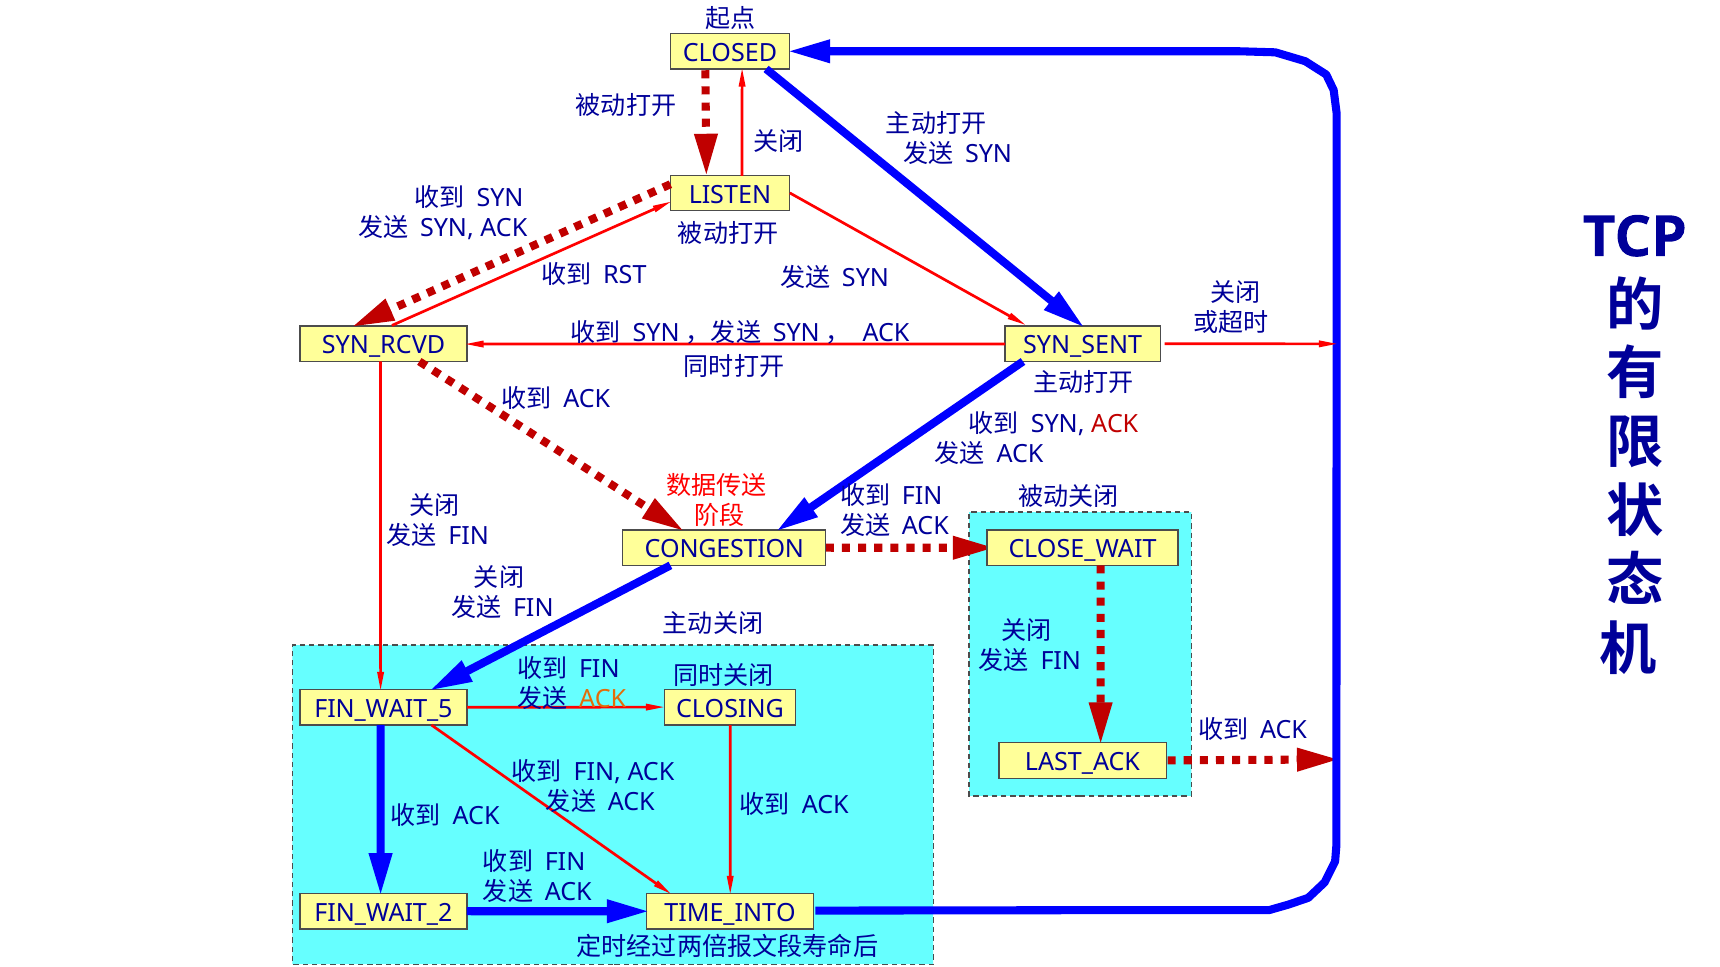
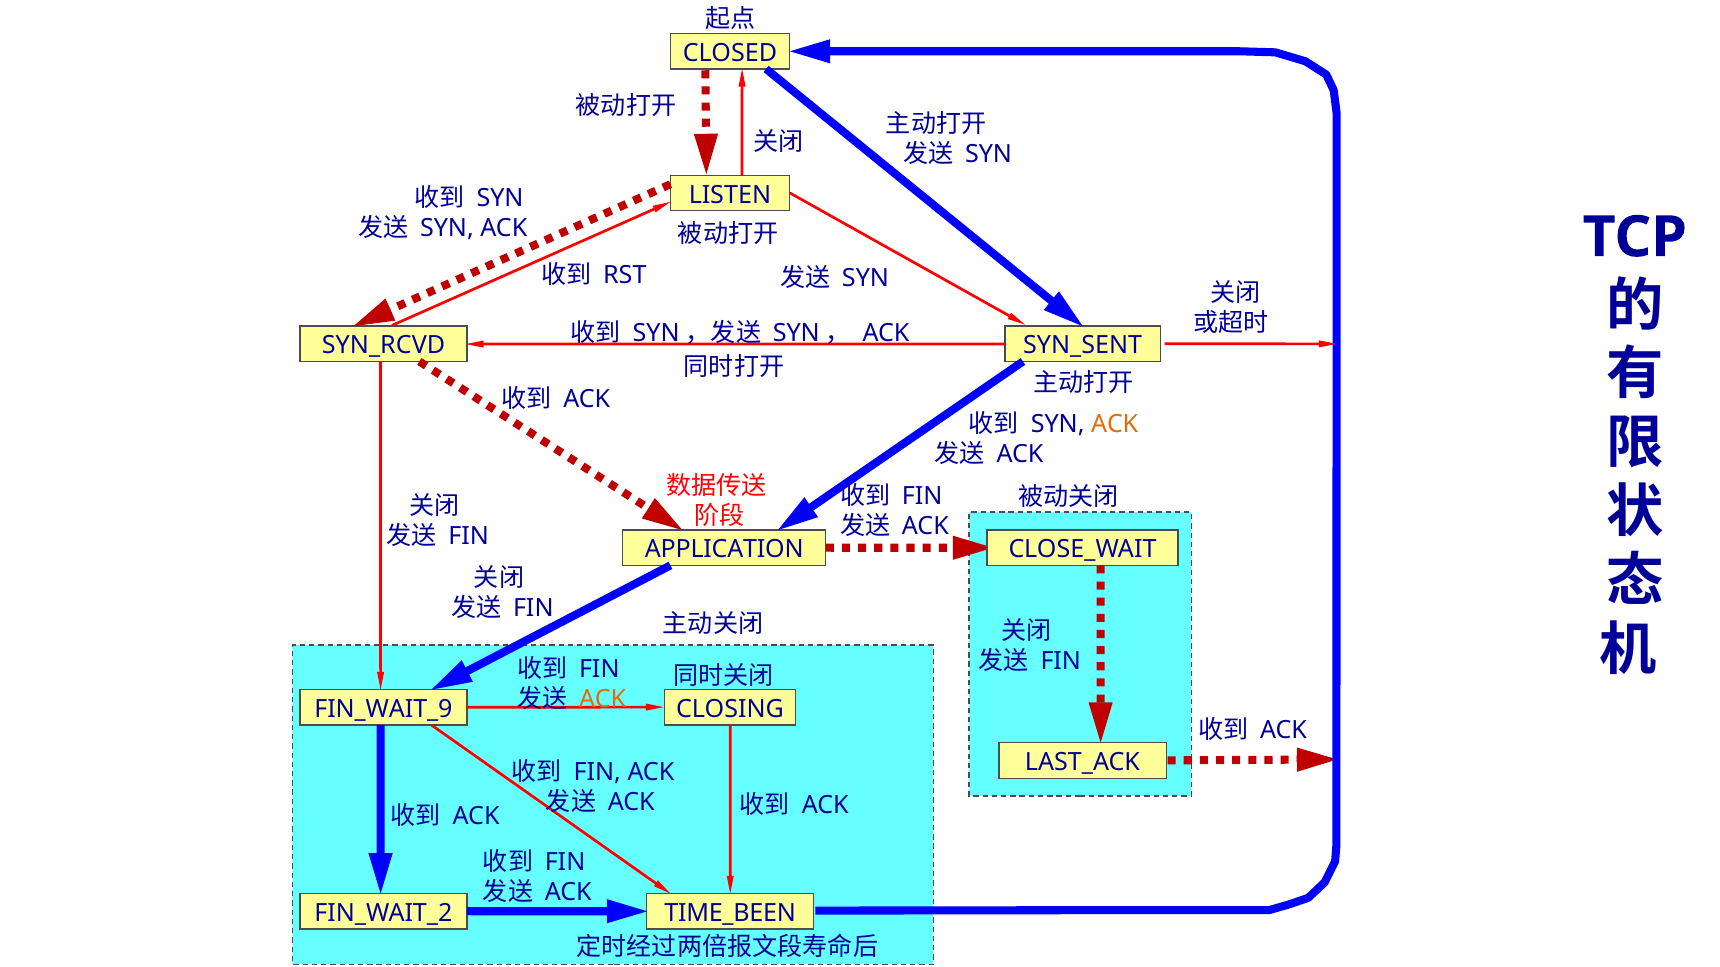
ACK at (1115, 425) colour: red -> orange
CONGESTION: CONGESTION -> APPLICATION
FIN_WAIT_5: FIN_WAIT_5 -> FIN_WAIT_9
TIME_INTO: TIME_INTO -> TIME_BEEN
